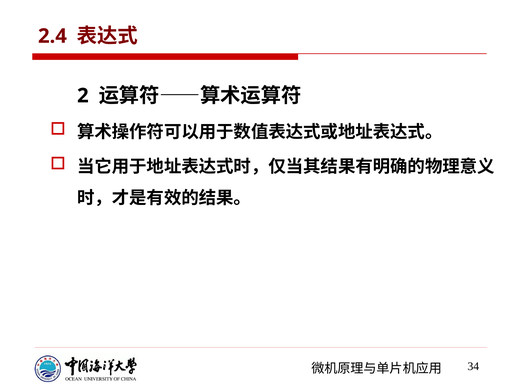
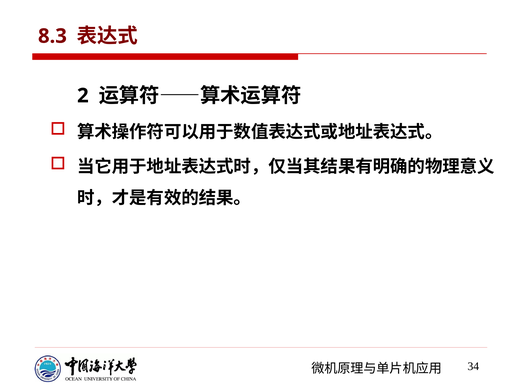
2.4: 2.4 -> 8.3
